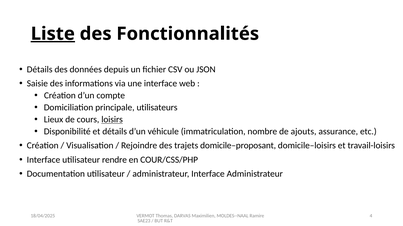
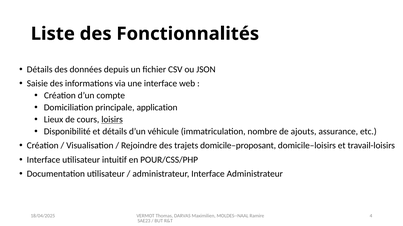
Liste underline: present -> none
utilisateurs: utilisateurs -> application
rendre: rendre -> intuitif
COUR/CSS/PHP: COUR/CSS/PHP -> POUR/CSS/PHP
